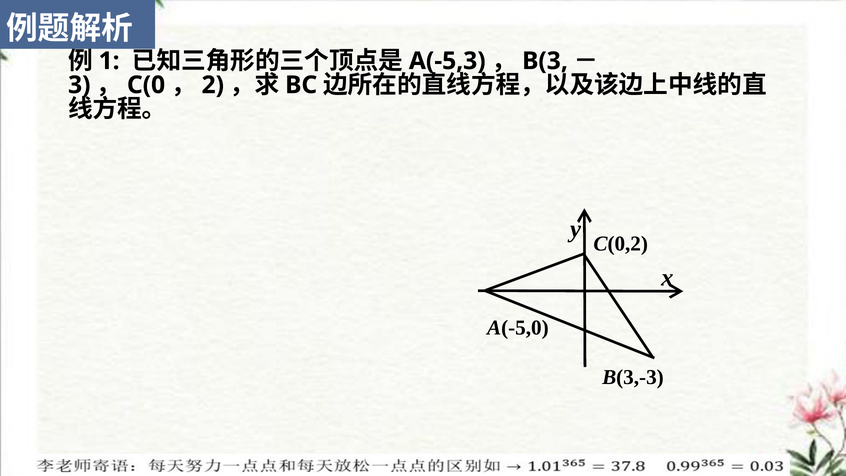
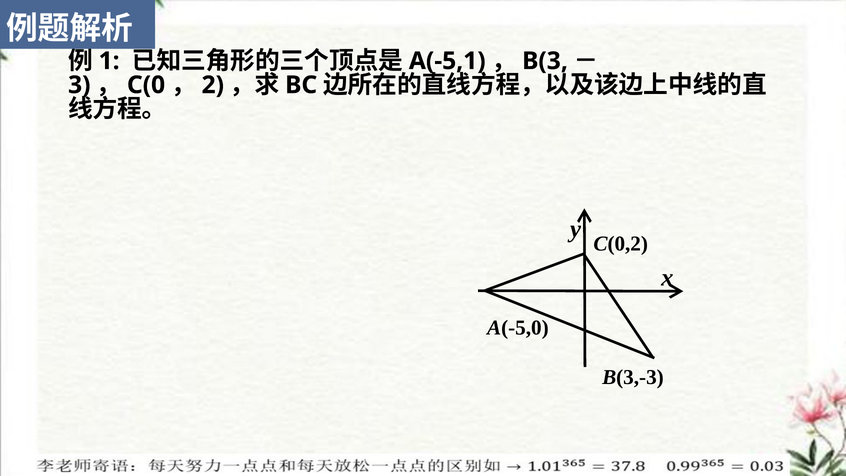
A(-5,3: A(-5,3 -> A(-5,1
